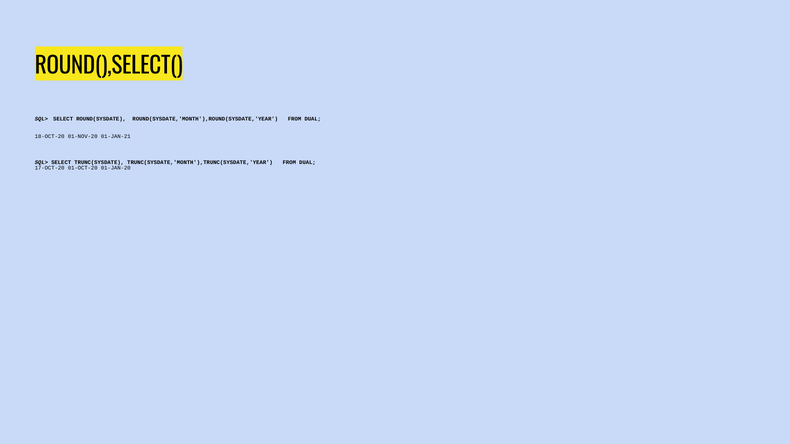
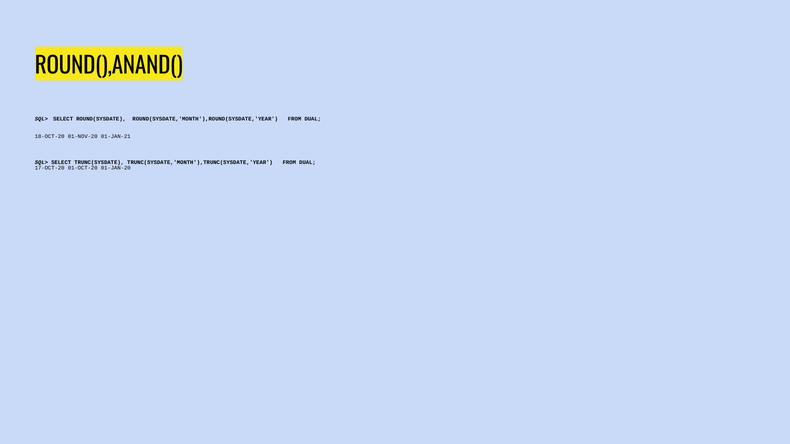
ROUND(),SELECT(: ROUND(),SELECT( -> ROUND(),ANAND(
